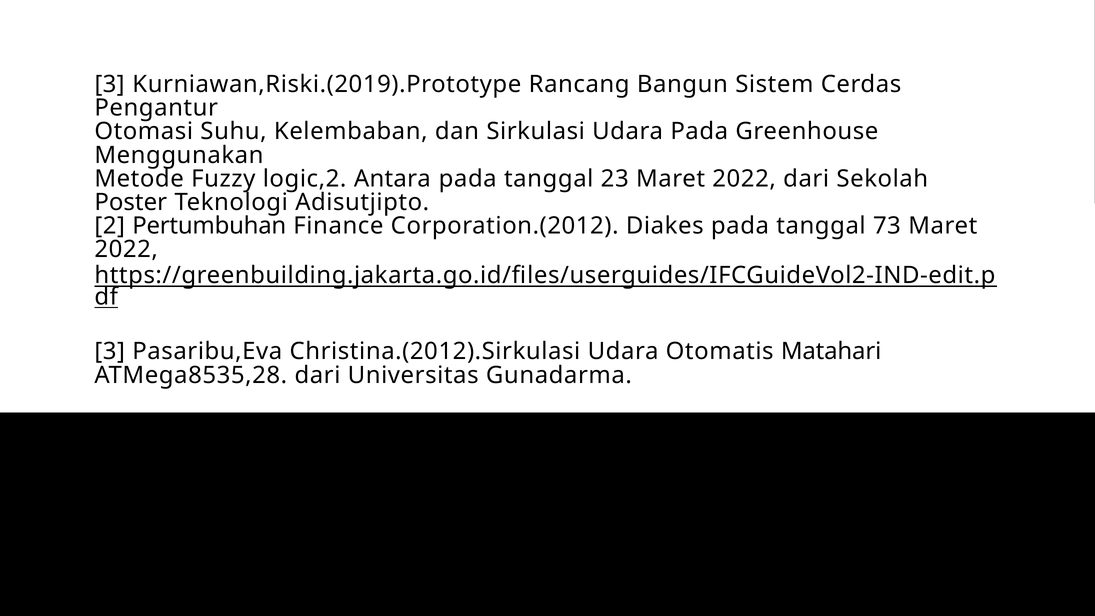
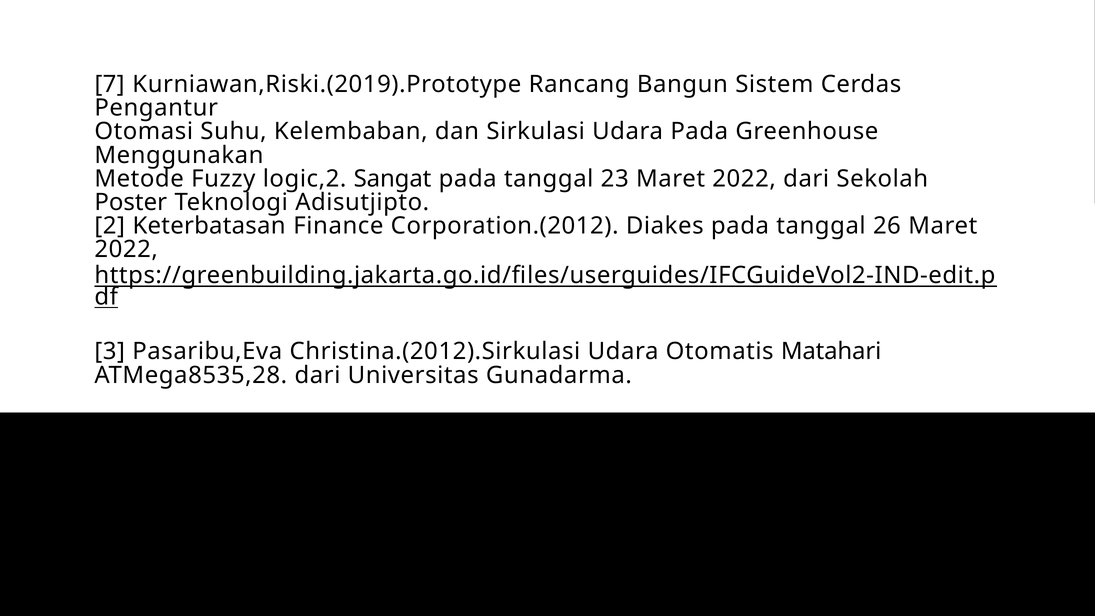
3 at (110, 84): 3 -> 7
Antara: Antara -> Sangat
Pertumbuhan: Pertumbuhan -> Keterbatasan
73: 73 -> 26
